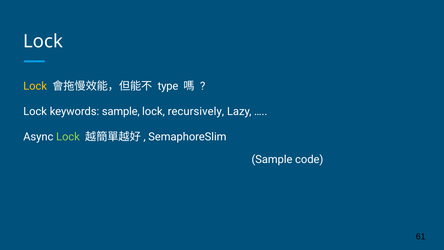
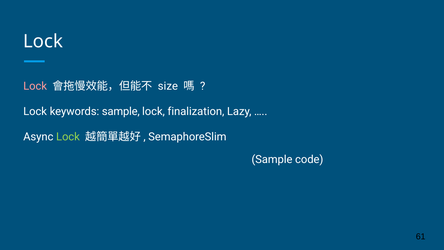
Lock at (35, 86) colour: yellow -> pink
type: type -> size
recursively: recursively -> finalization
